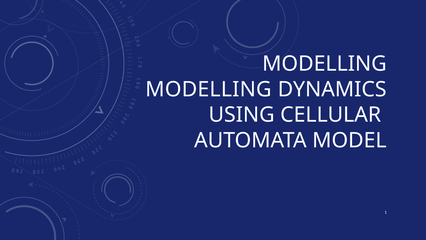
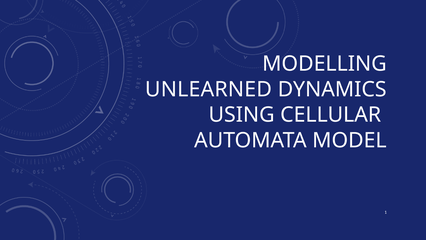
MODELLING at (208, 89): MODELLING -> UNLEARNED
